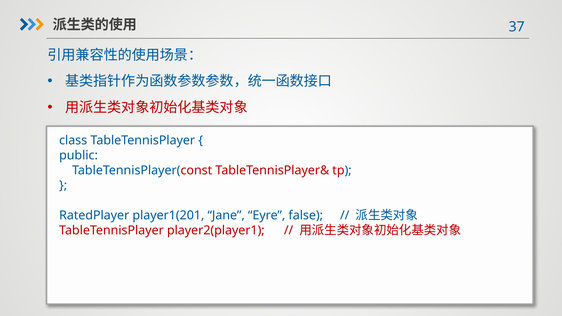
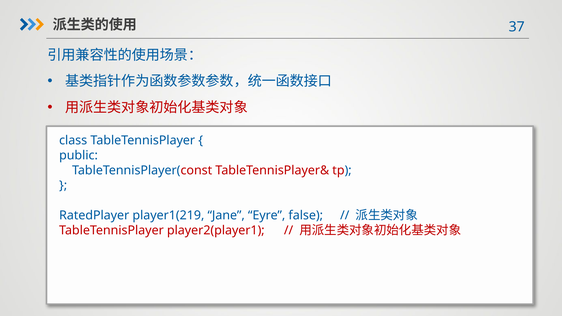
player1(201: player1(201 -> player1(219
